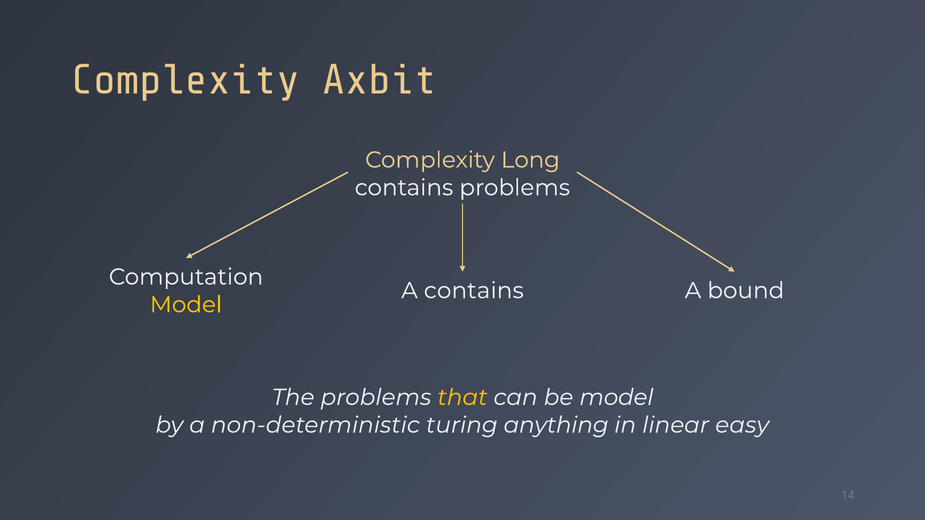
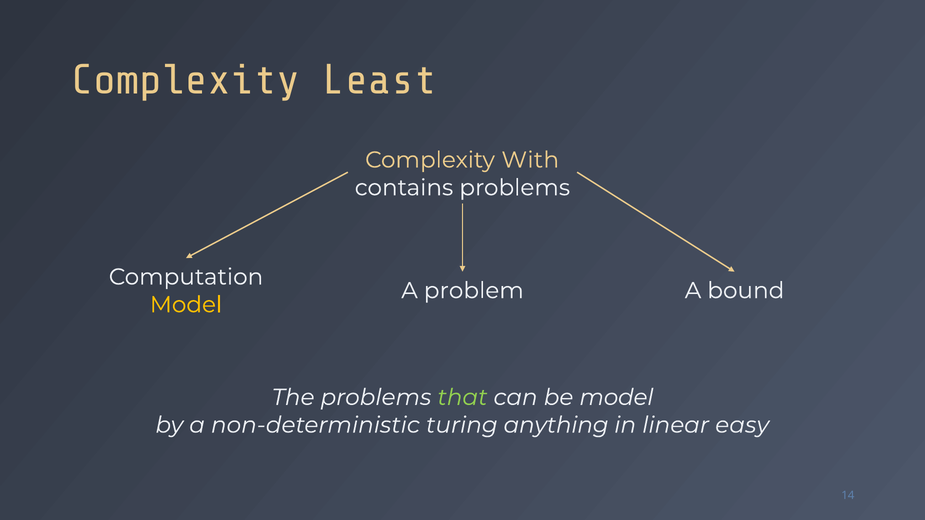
Axbit: Axbit -> Least
Long: Long -> With
A contains: contains -> problem
that colour: yellow -> light green
